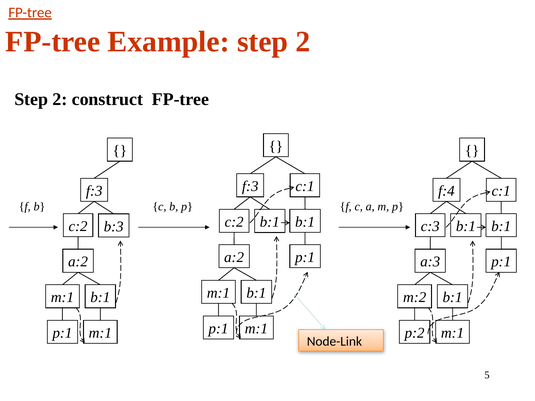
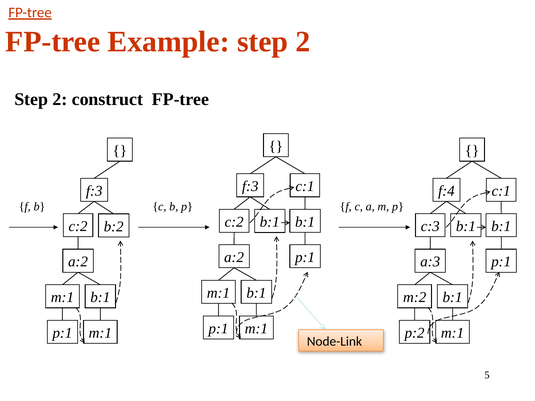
b:3: b:3 -> b:2
